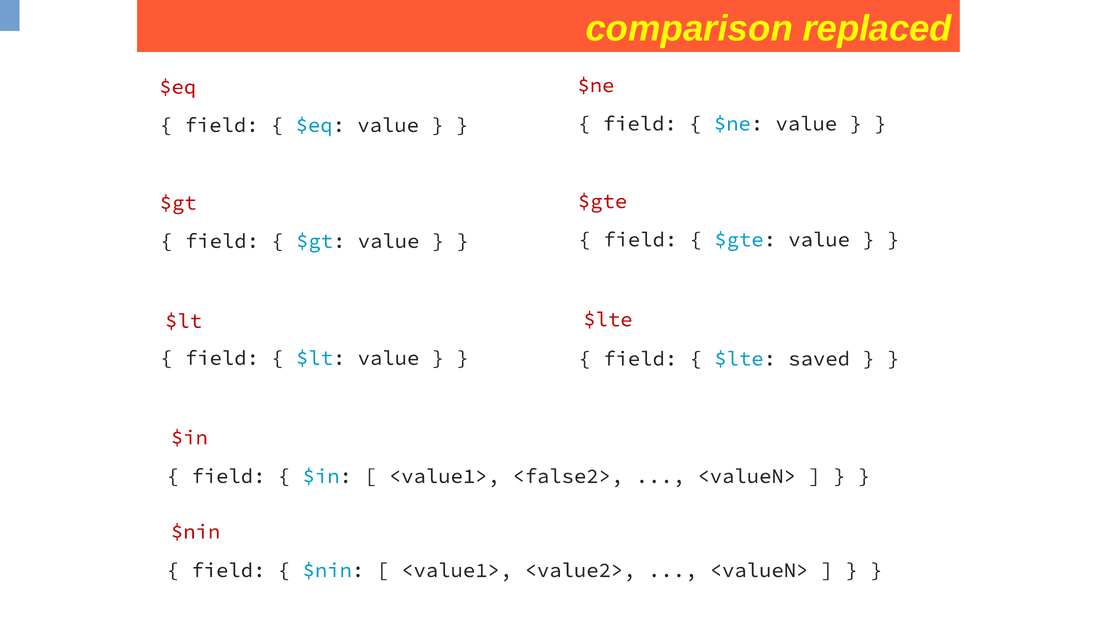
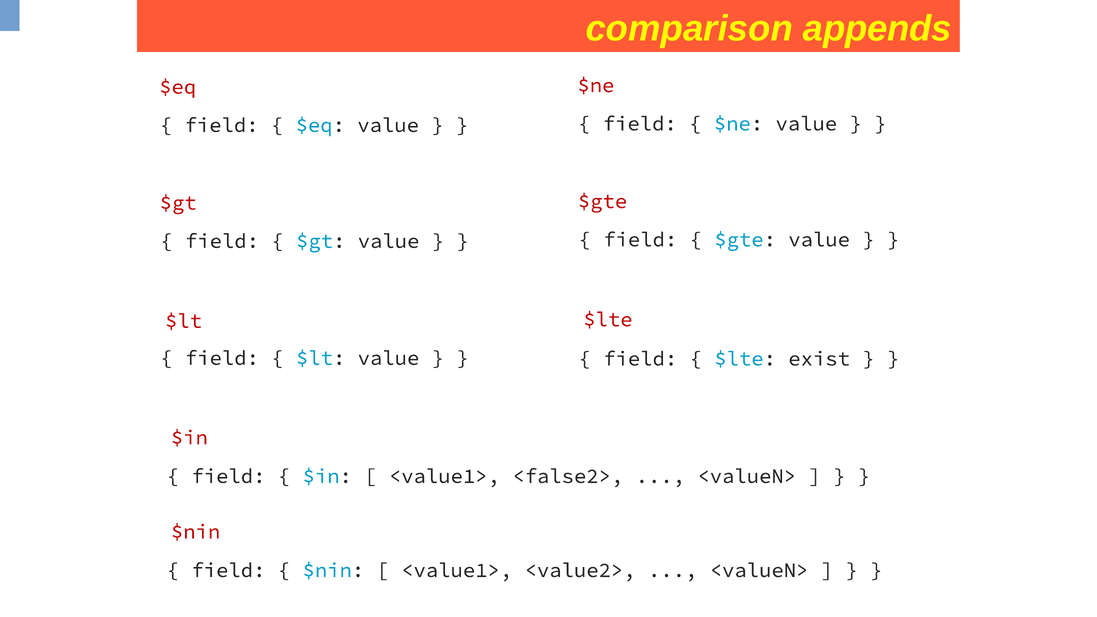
replaced: replaced -> appends
saved: saved -> exist
